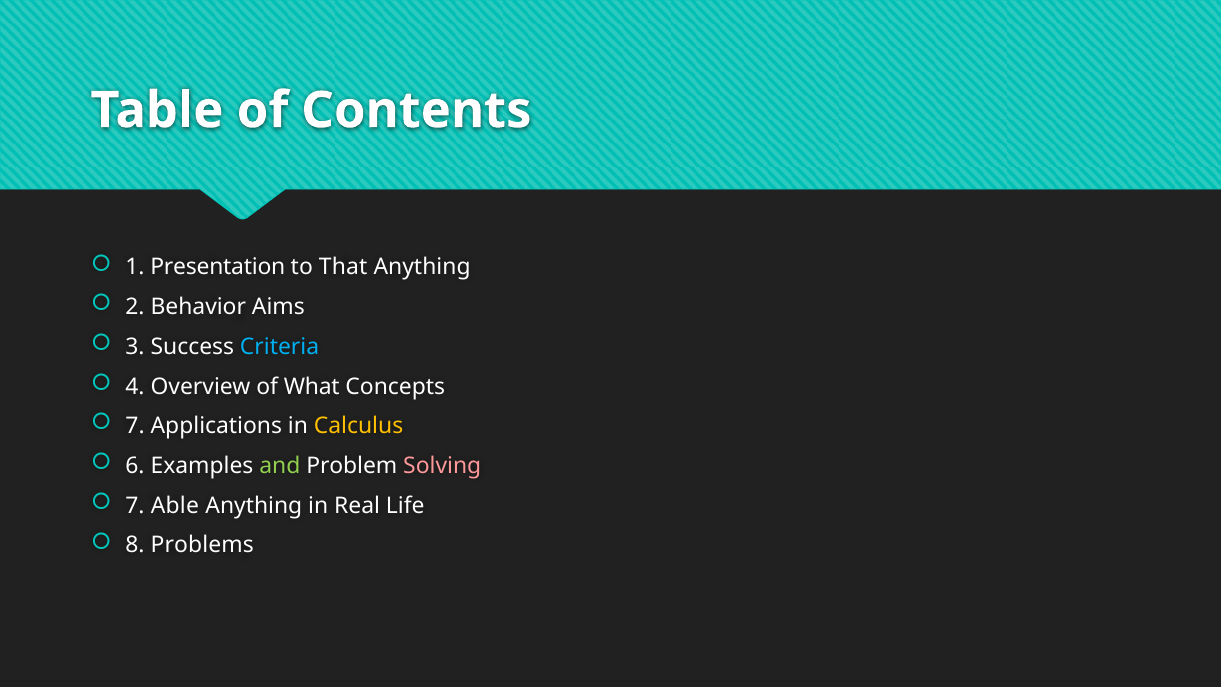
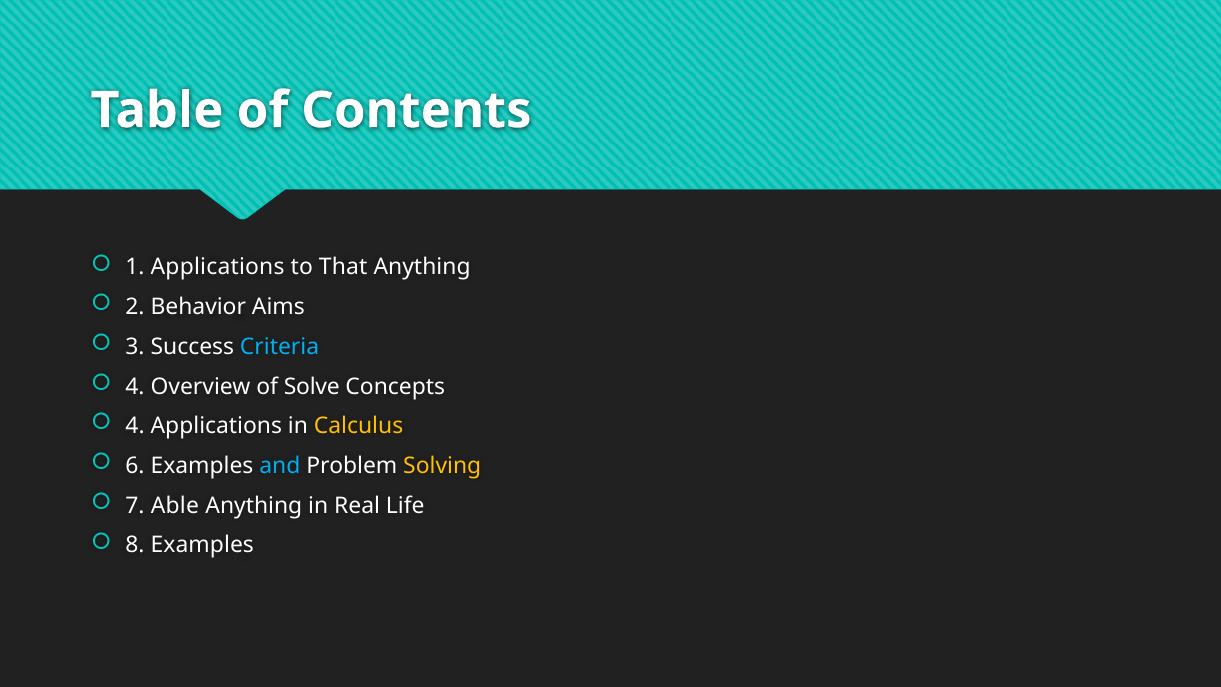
1 Presentation: Presentation -> Applications
What: What -> Solve
7 at (135, 426): 7 -> 4
and colour: light green -> light blue
Solving colour: pink -> yellow
8 Problems: Problems -> Examples
